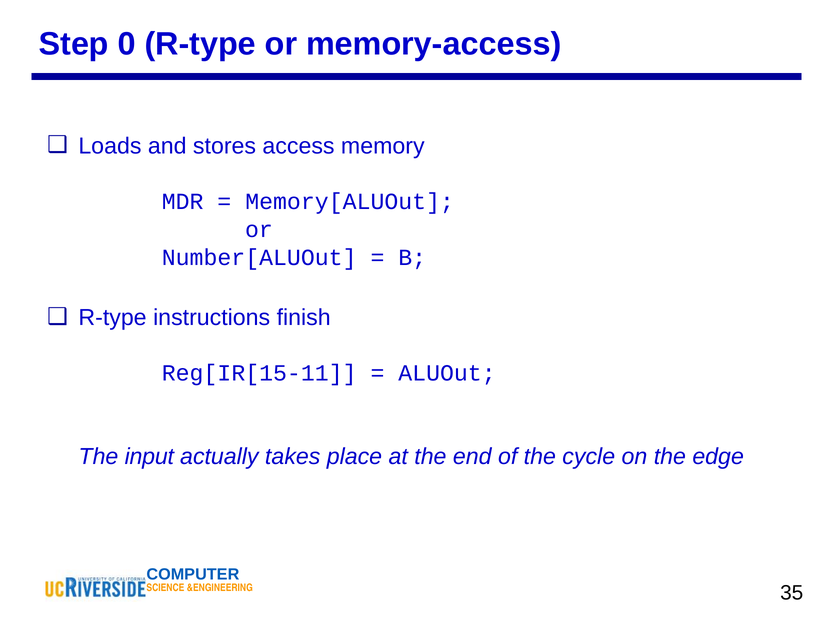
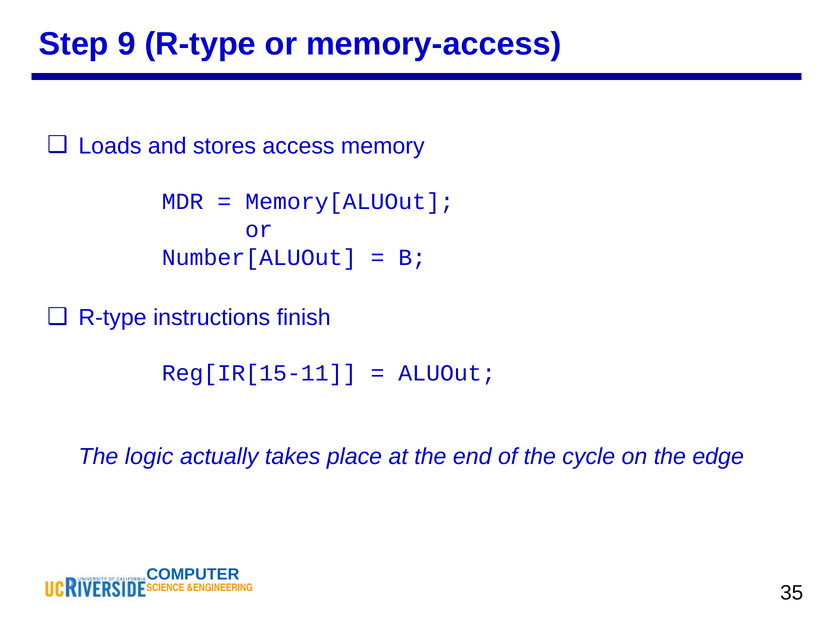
0: 0 -> 9
input: input -> logic
